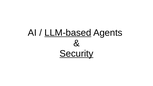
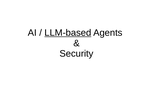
Security underline: present -> none
